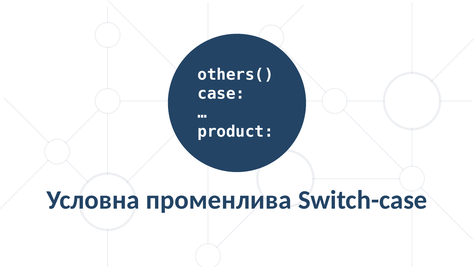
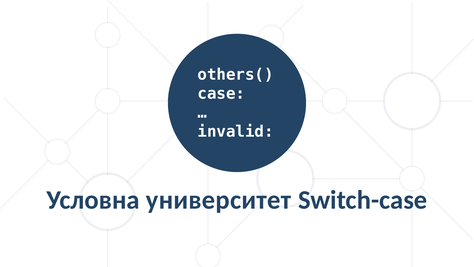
product: product -> invalid
променлива: променлива -> университет
